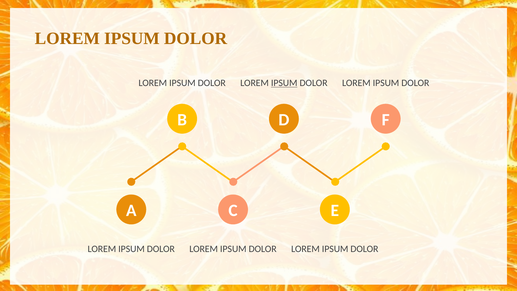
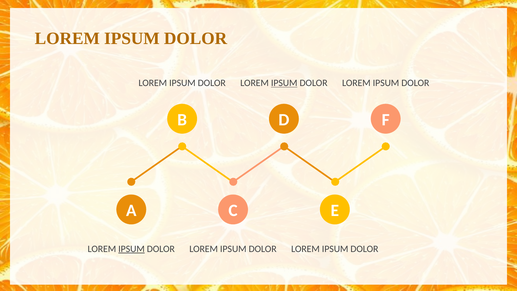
IPSUM at (132, 249) underline: none -> present
